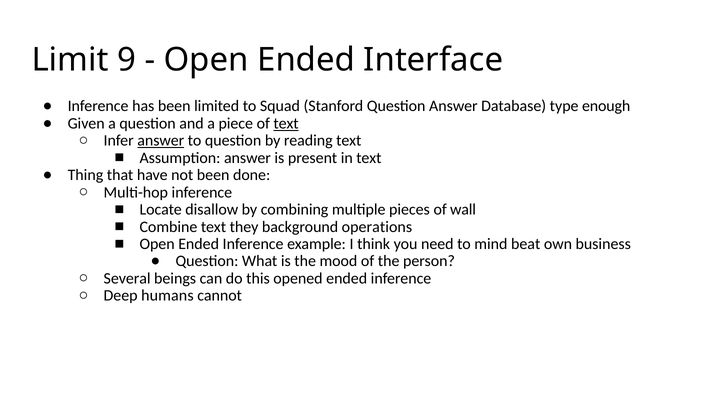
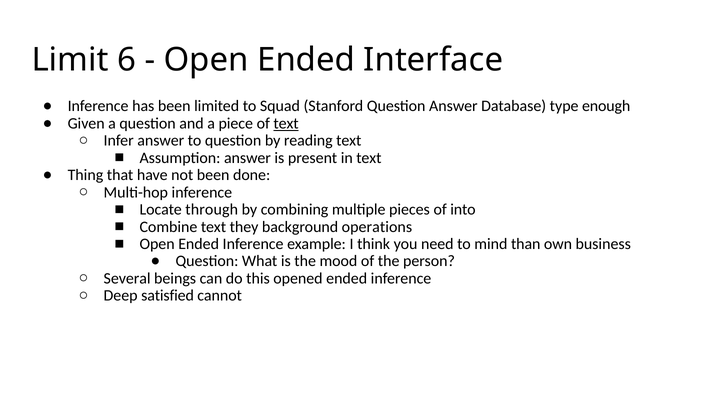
9: 9 -> 6
answer at (161, 141) underline: present -> none
disallow: disallow -> through
wall: wall -> into
beat: beat -> than
humans: humans -> satisfied
